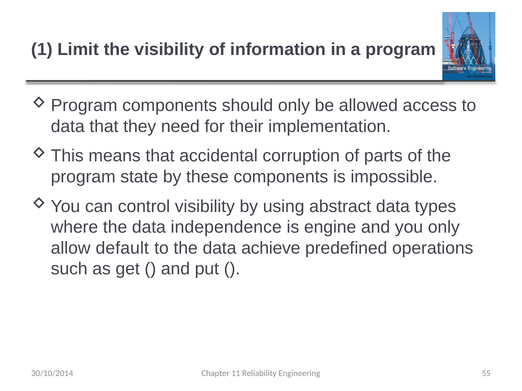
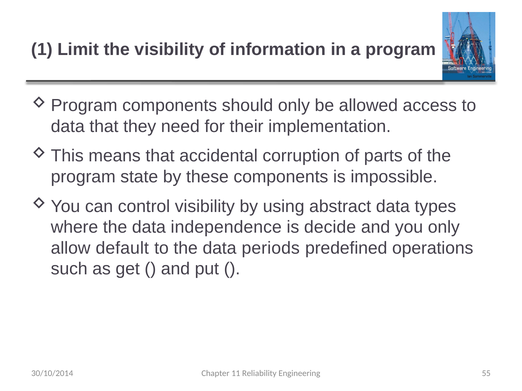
engine: engine -> decide
achieve: achieve -> periods
